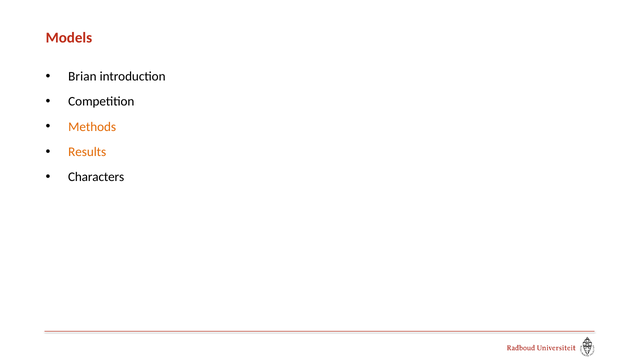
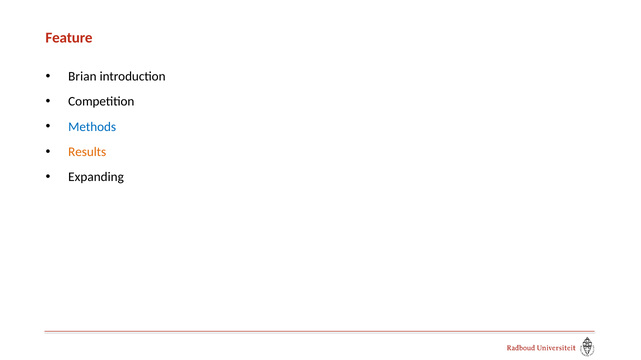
Models: Models -> Feature
Methods colour: orange -> blue
Characters: Characters -> Expanding
